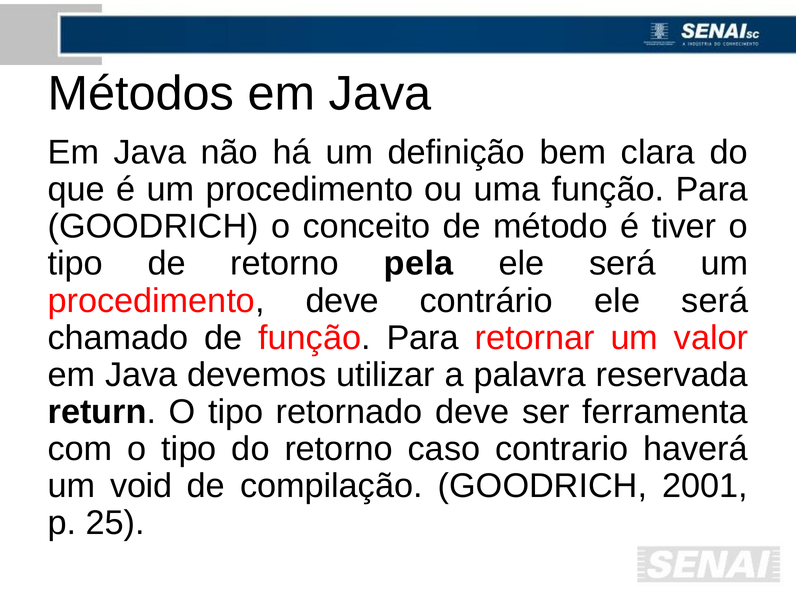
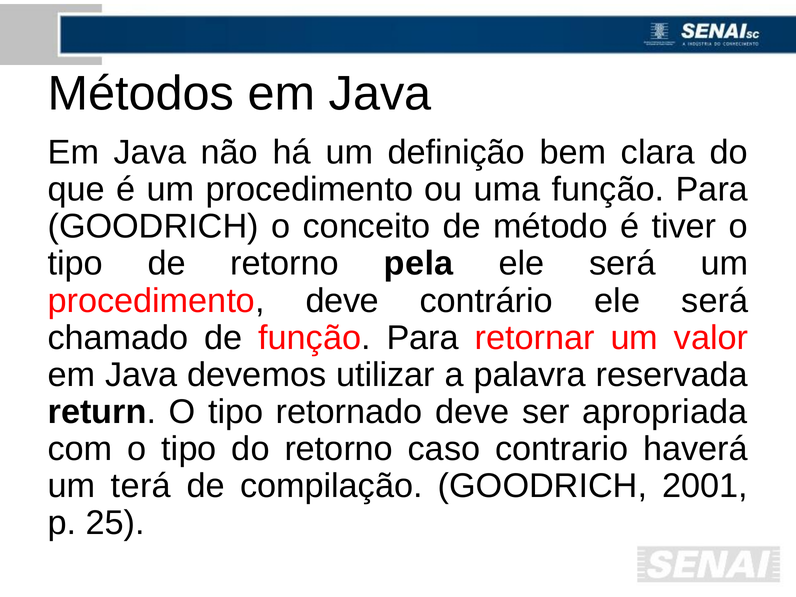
ferramenta: ferramenta -> apropriada
void: void -> terá
